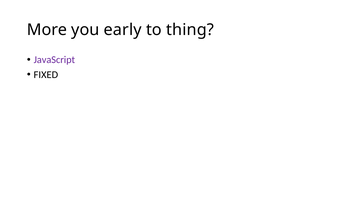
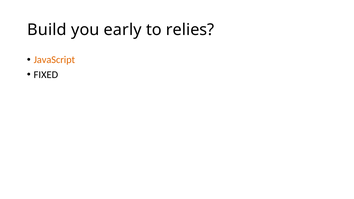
More: More -> Build
thing: thing -> relies
JavaScript colour: purple -> orange
